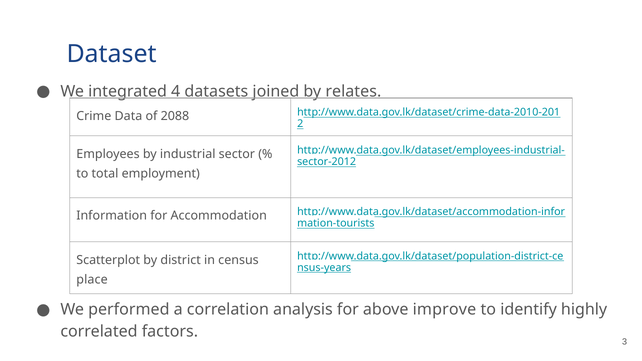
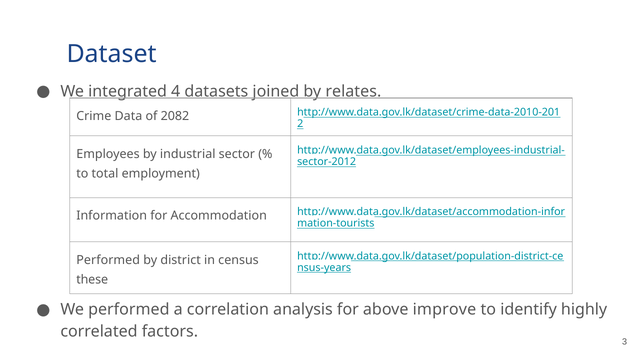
2088: 2088 -> 2082
Scatterplot at (108, 260): Scatterplot -> Performed
place: place -> these
